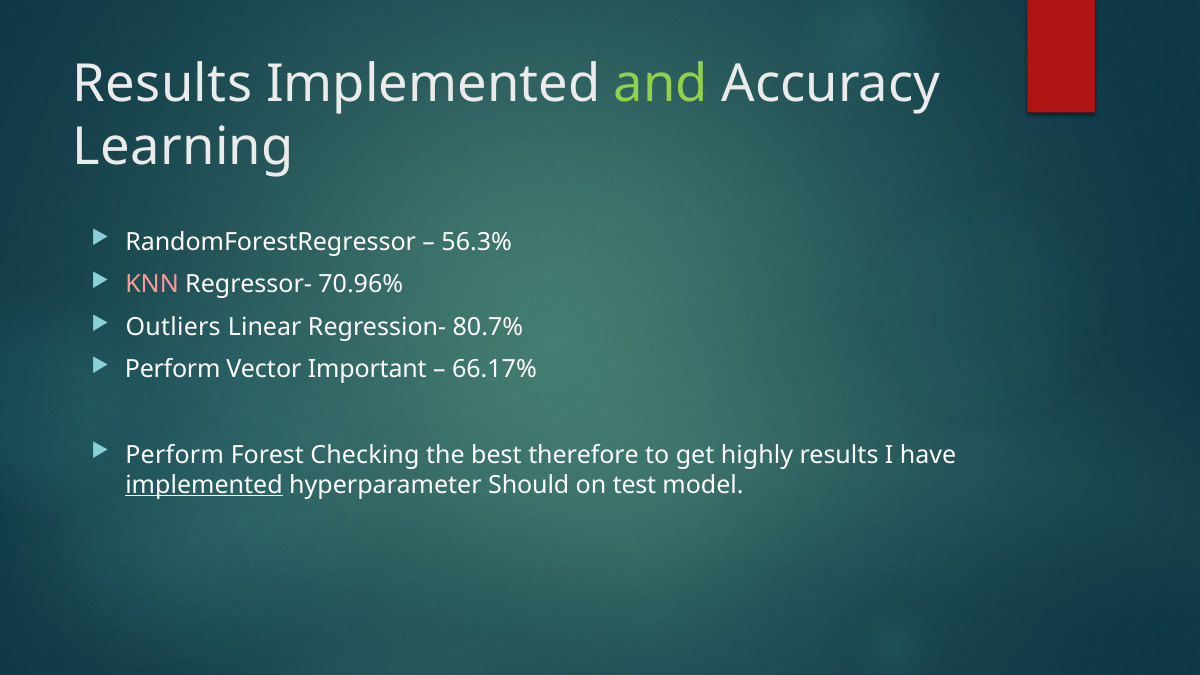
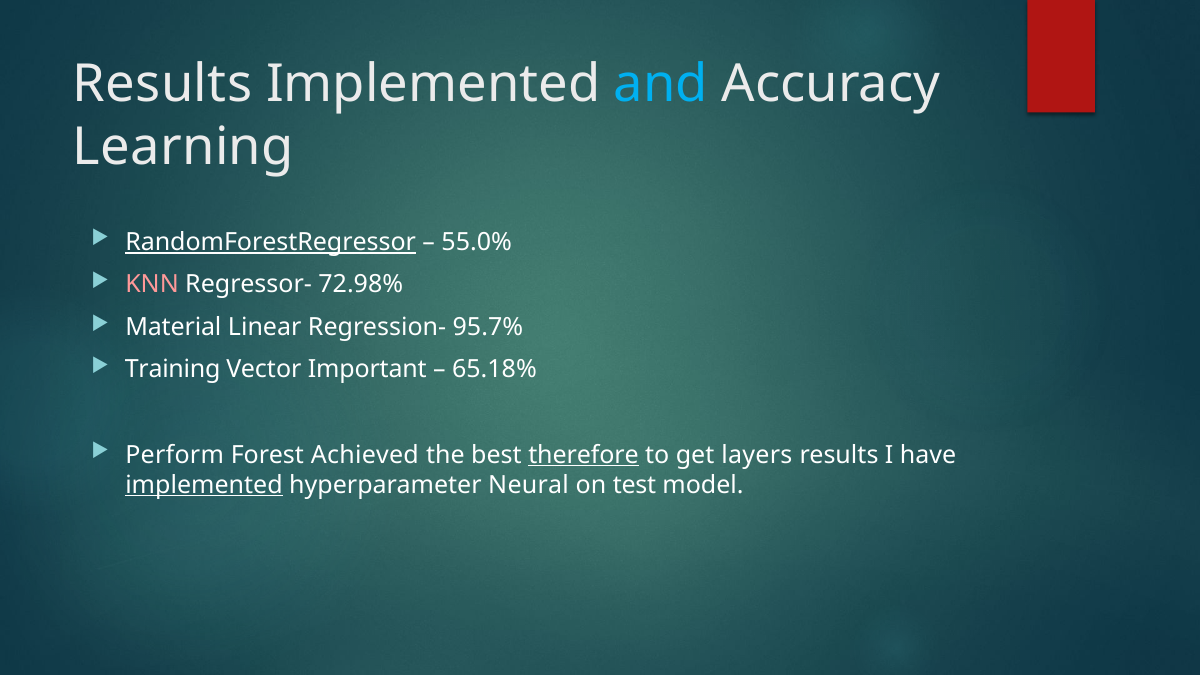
and colour: light green -> light blue
RandomForestRegressor underline: none -> present
56.3%: 56.3% -> 55.0%
70.96%: 70.96% -> 72.98%
Outliers: Outliers -> Material
80.7%: 80.7% -> 95.7%
Perform at (173, 370): Perform -> Training
66.17%: 66.17% -> 65.18%
Checking: Checking -> Achieved
therefore underline: none -> present
highly: highly -> layers
Should: Should -> Neural
